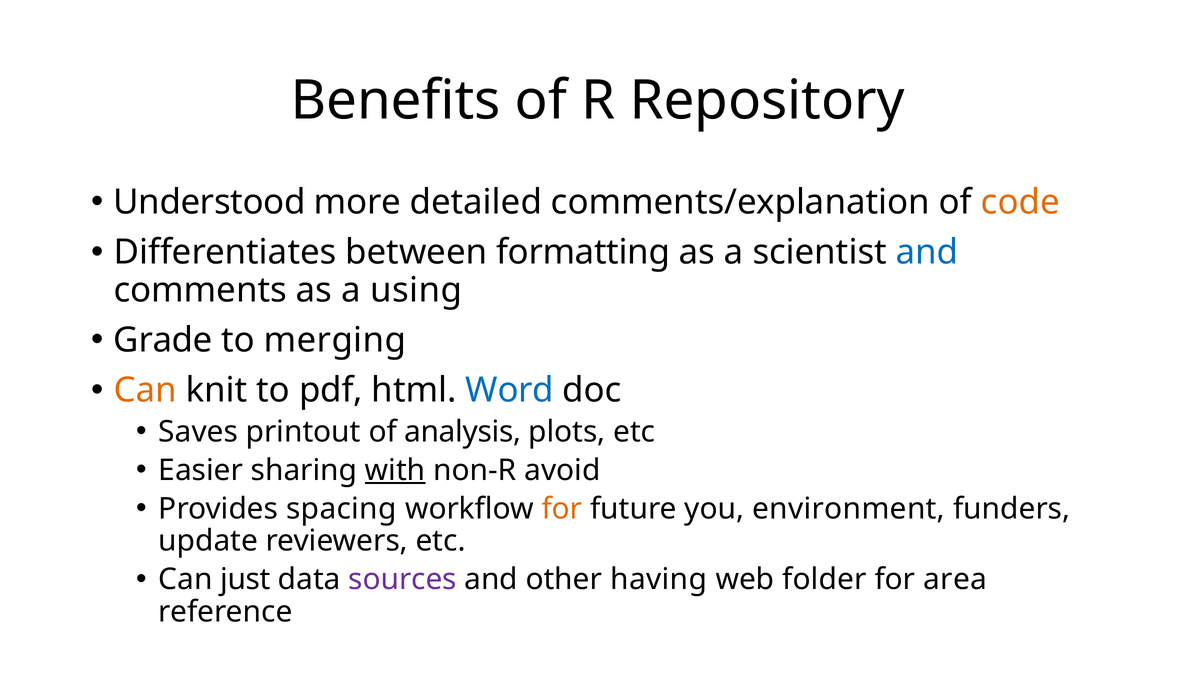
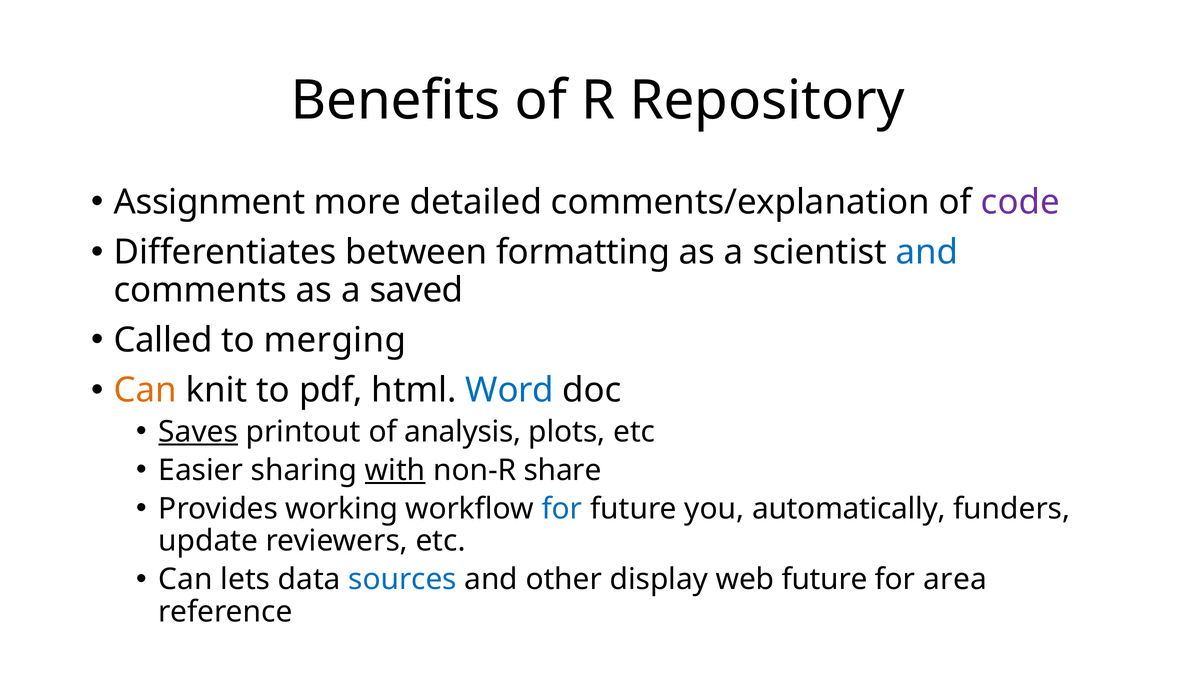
Understood: Understood -> Assignment
code colour: orange -> purple
using: using -> saved
Grade: Grade -> Called
Saves underline: none -> present
avoid: avoid -> share
spacing: spacing -> working
for at (562, 509) colour: orange -> blue
environment: environment -> automatically
just: just -> lets
sources colour: purple -> blue
having: having -> display
web folder: folder -> future
